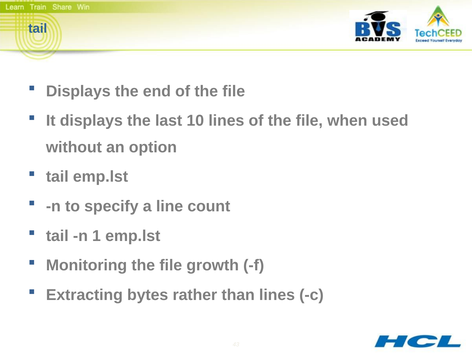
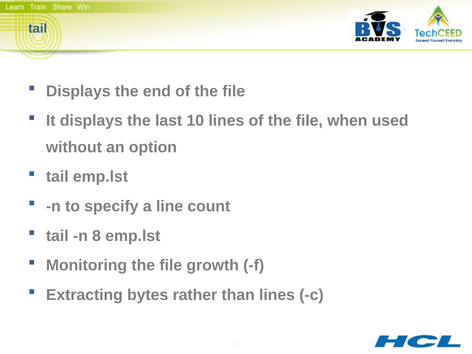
1: 1 -> 8
